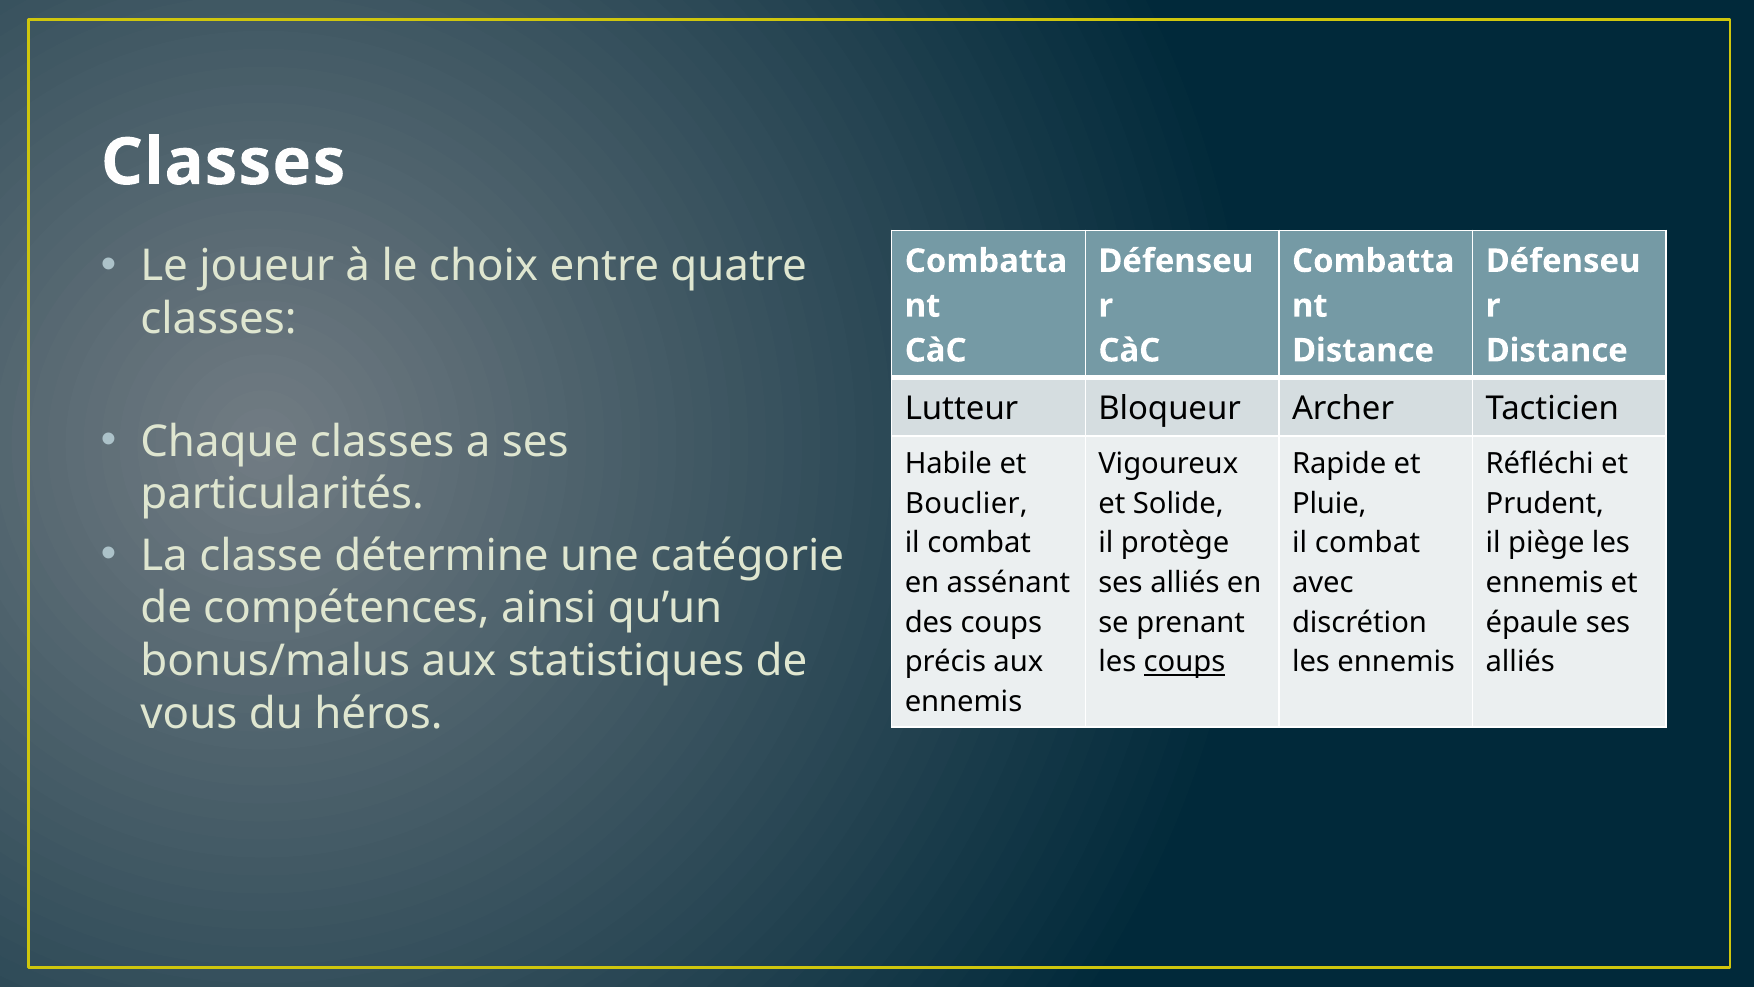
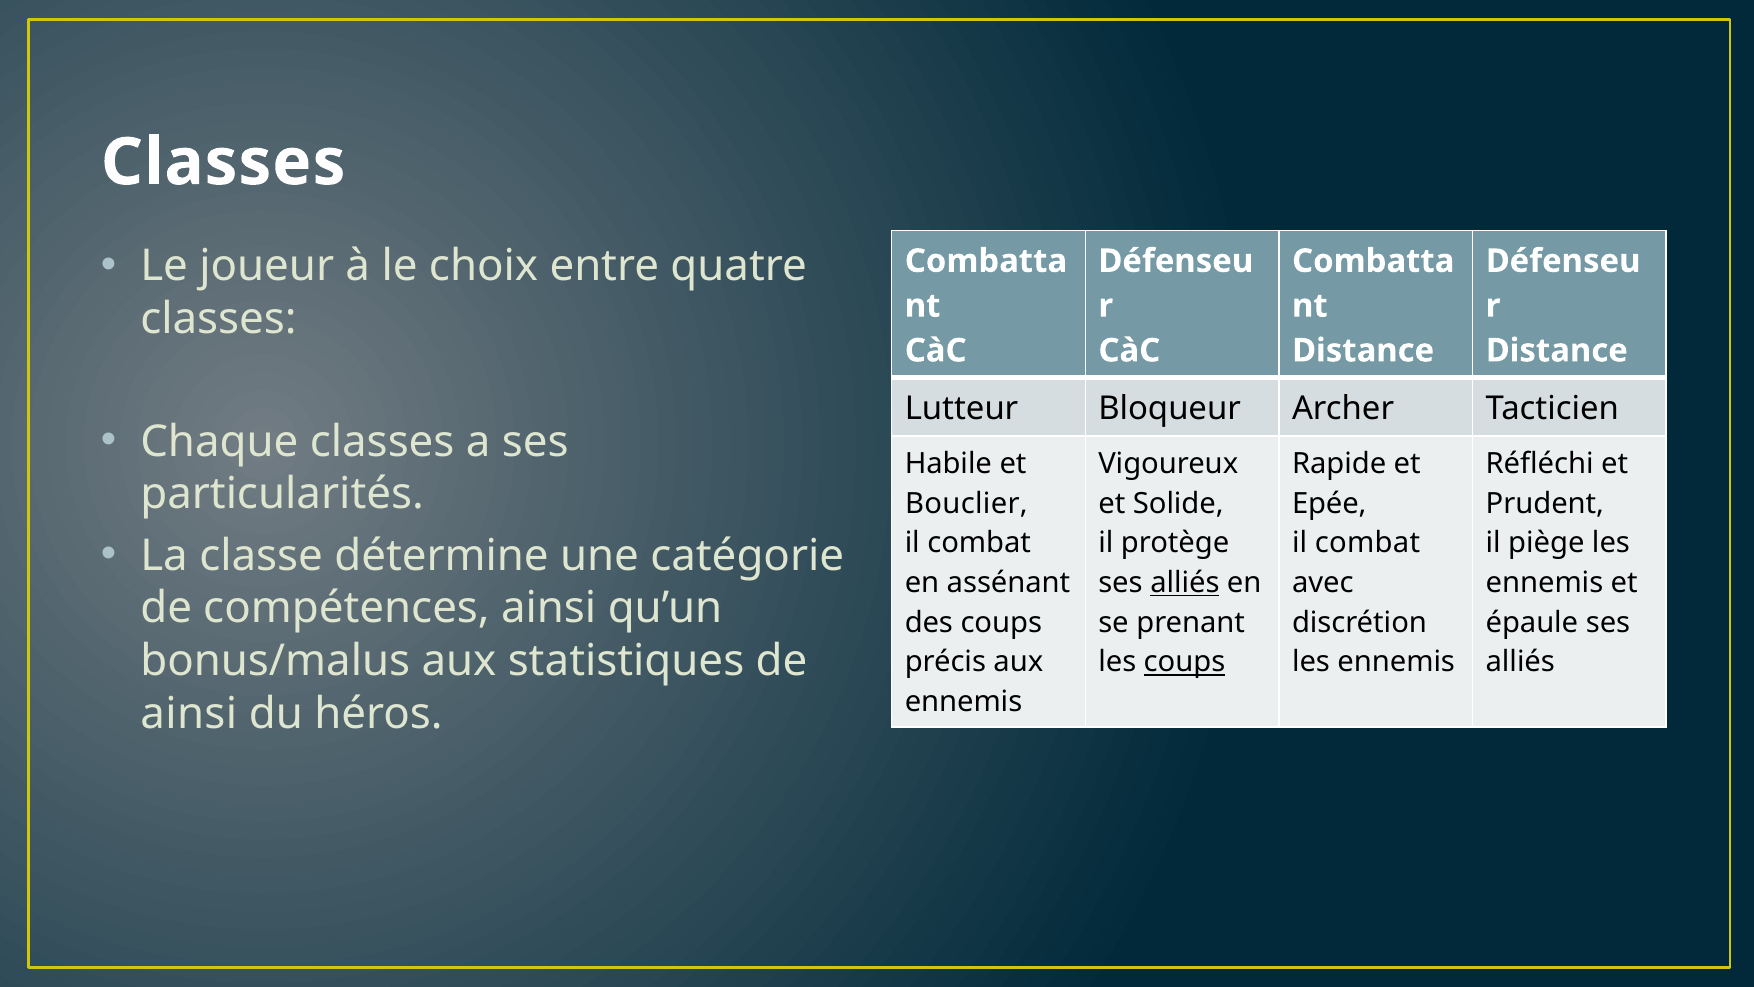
Pluie: Pluie -> Epée
alliés at (1185, 583) underline: none -> present
vous at (189, 713): vous -> ainsi
